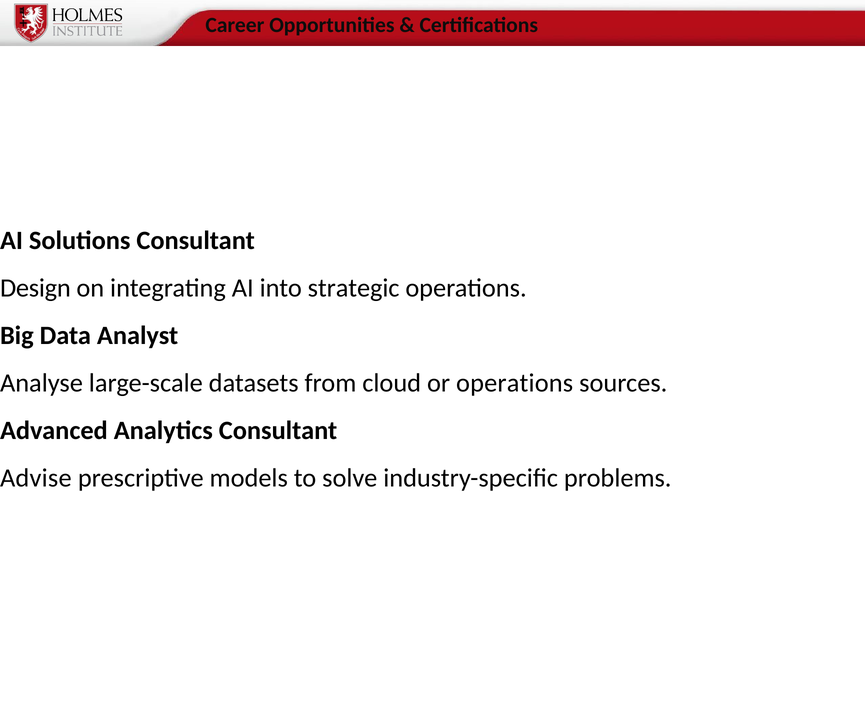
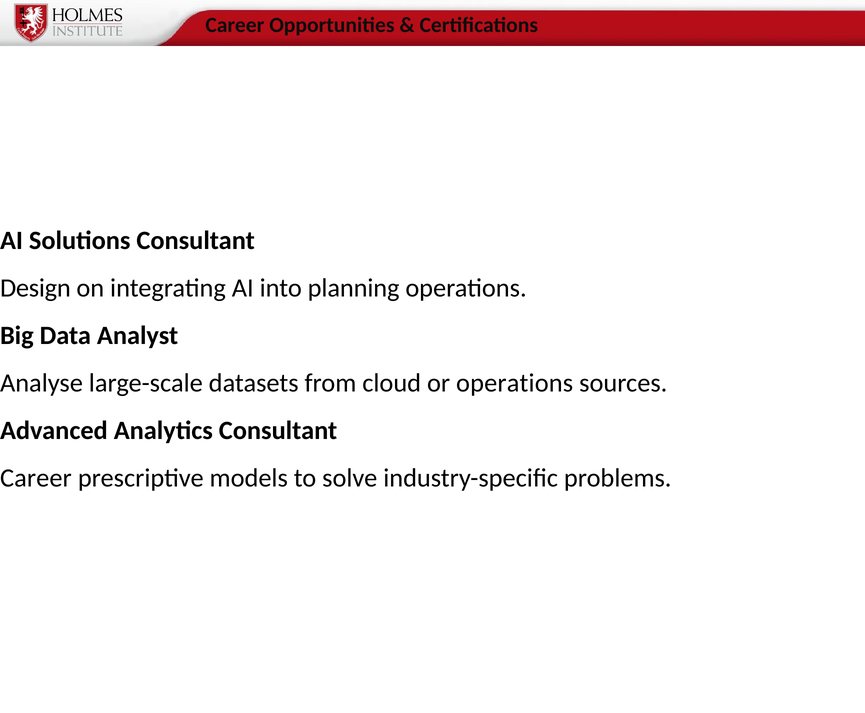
strategic: strategic -> planning
Advise at (36, 478): Advise -> Career
